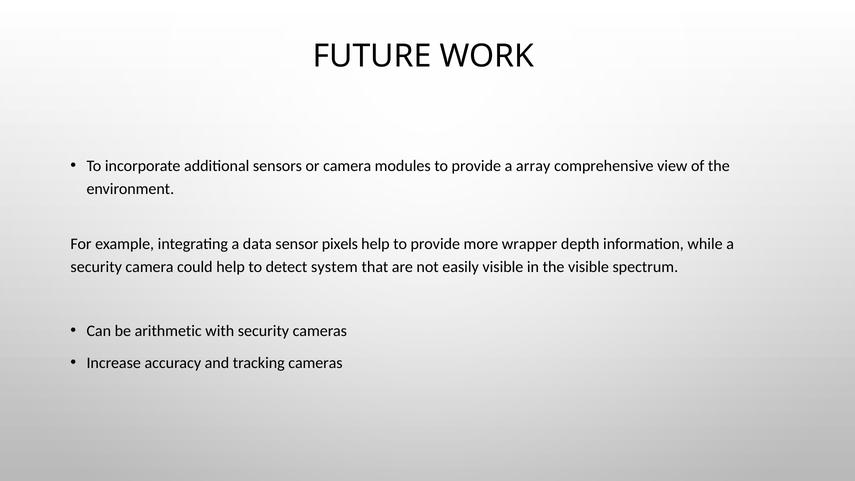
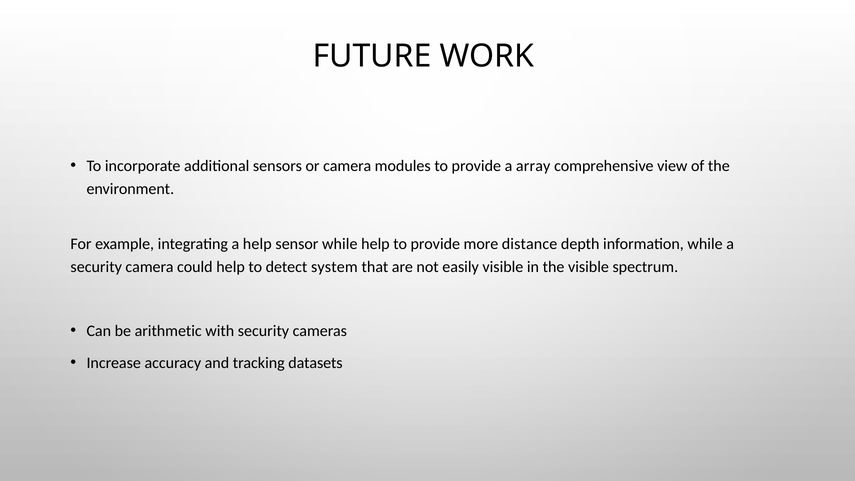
a data: data -> help
sensor pixels: pixels -> while
wrapper: wrapper -> distance
tracking cameras: cameras -> datasets
